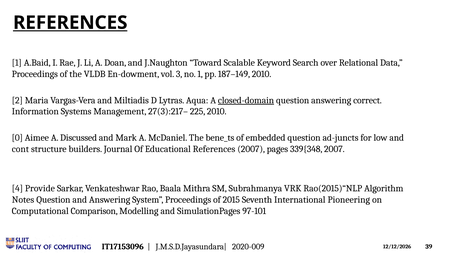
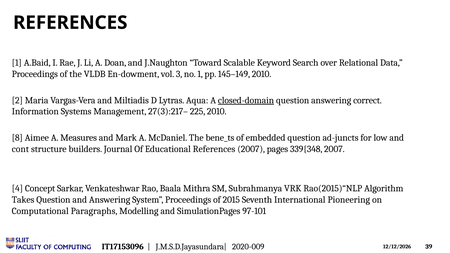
REFERENCES at (70, 23) underline: present -> none
187–149: 187–149 -> 145–149
0: 0 -> 8
Discussed: Discussed -> Measures
Provide: Provide -> Concept
Notes: Notes -> Takes
Comparison: Comparison -> Paragraphs
